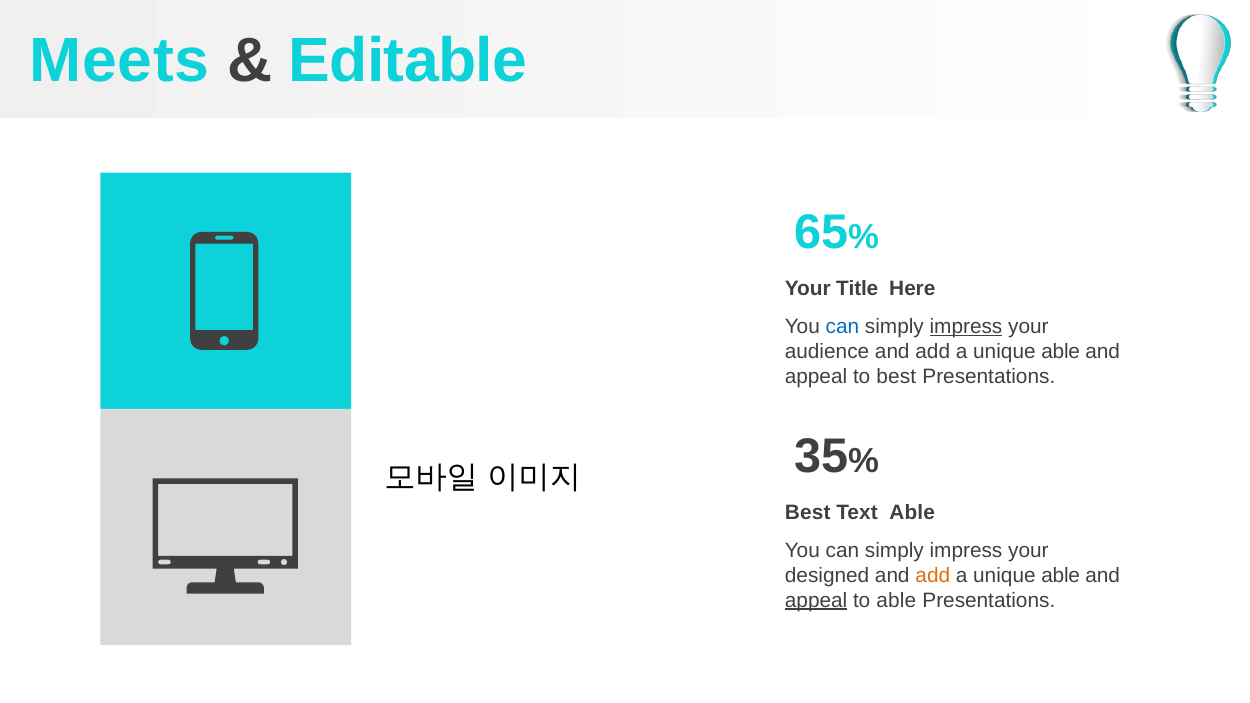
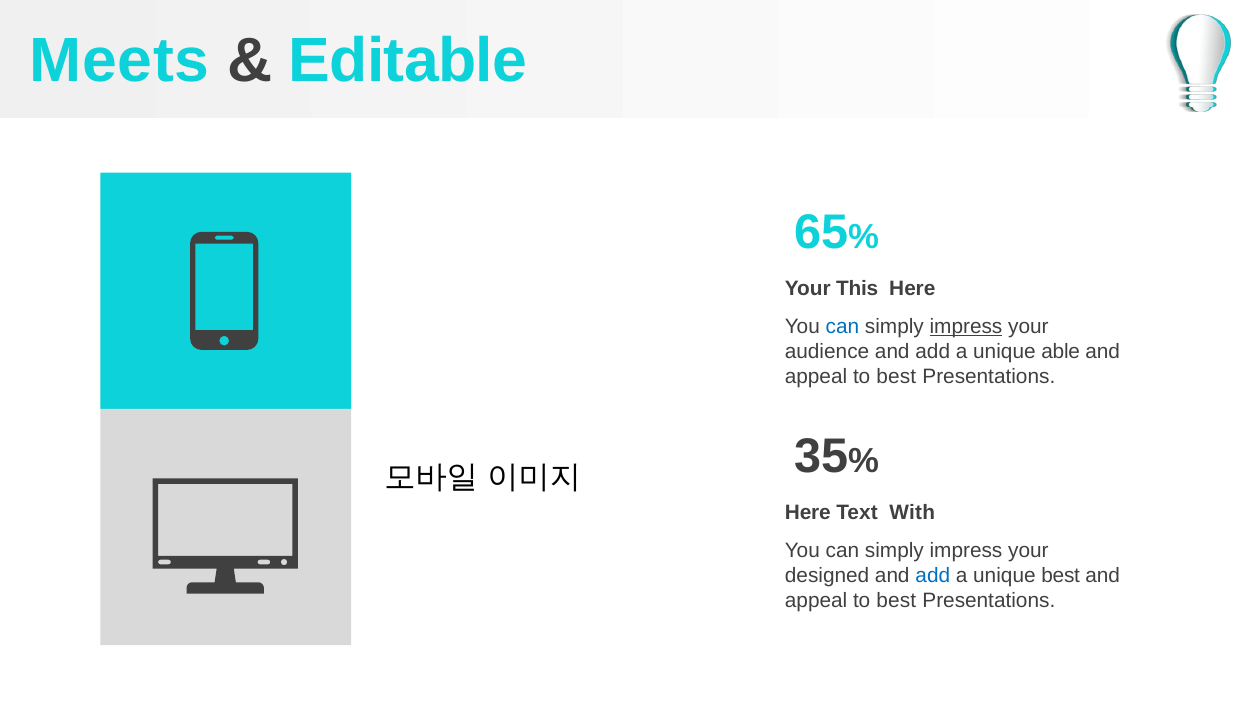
Title: Title -> This
Best at (808, 512): Best -> Here
Text Able: Able -> With
add at (933, 575) colour: orange -> blue
able at (1061, 575): able -> best
appeal at (816, 600) underline: present -> none
able at (896, 600): able -> best
